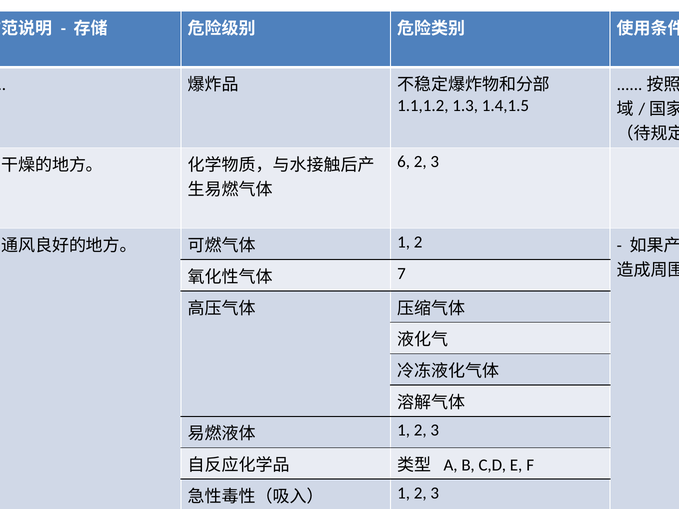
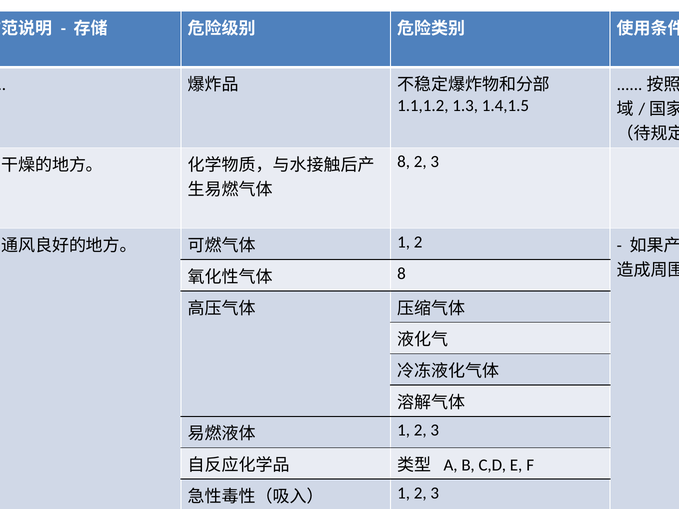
6 at (404, 162): 6 -> 8
7 at (401, 274): 7 -> 8
